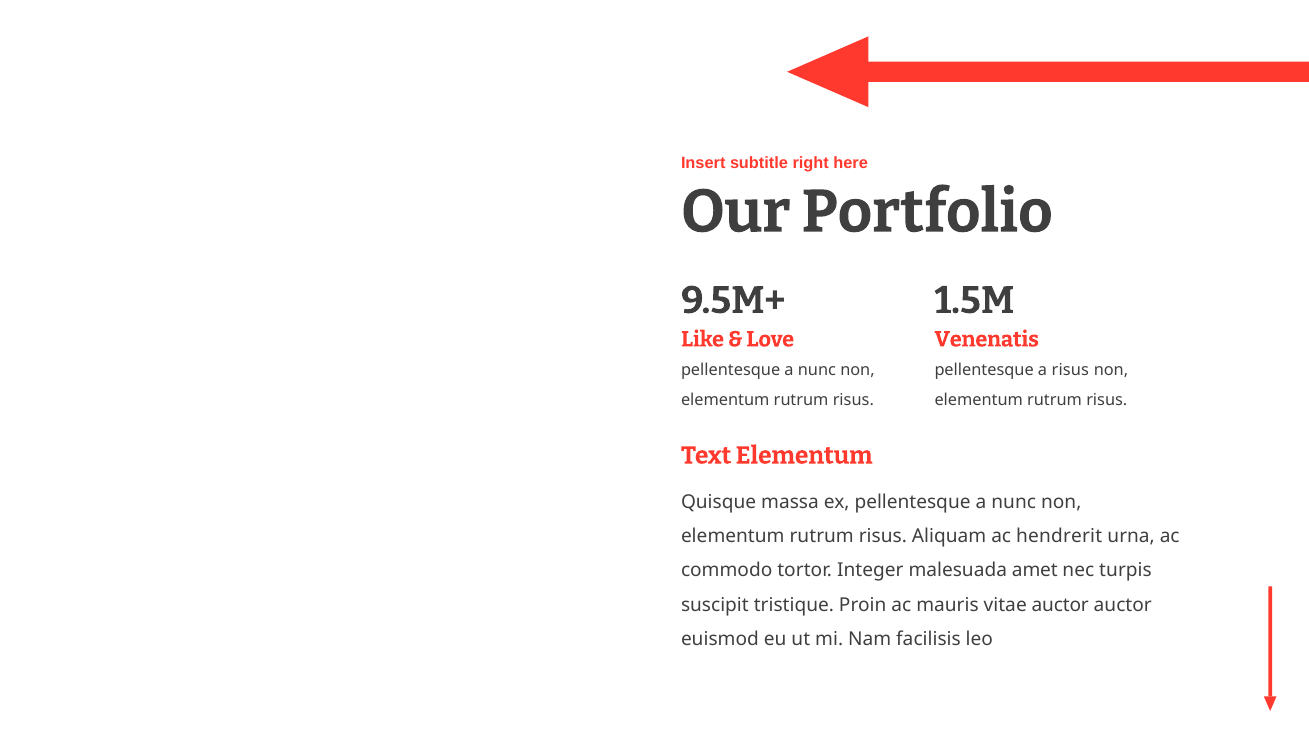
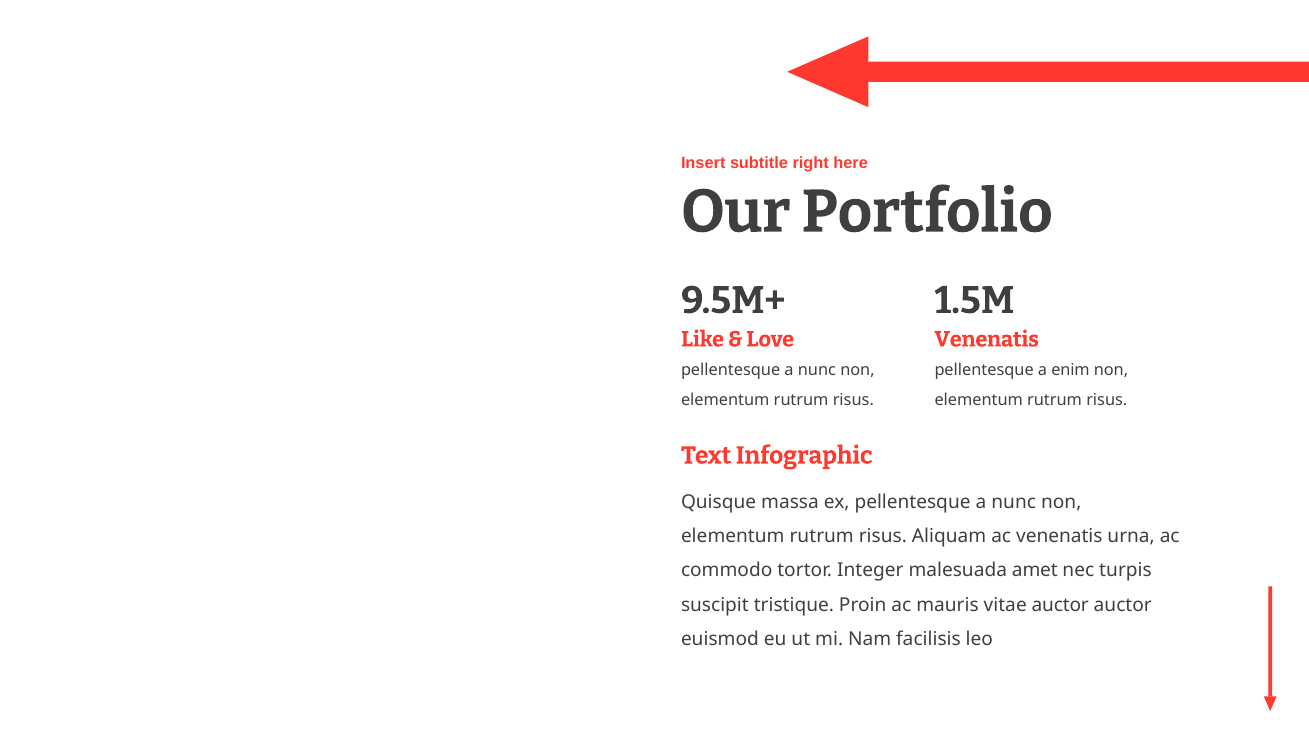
a risus: risus -> enim
Text Elementum: Elementum -> Infographic
ac hendrerit: hendrerit -> venenatis
